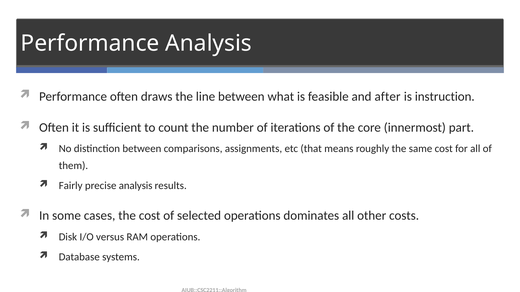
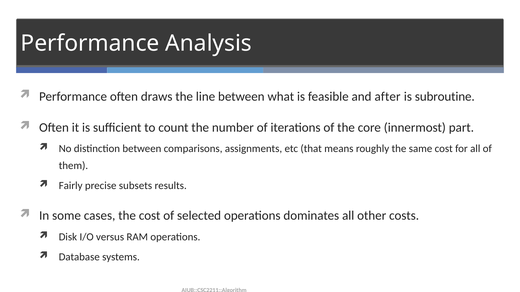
instruction: instruction -> subroutine
precise analysis: analysis -> subsets
